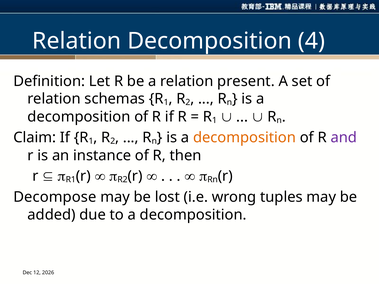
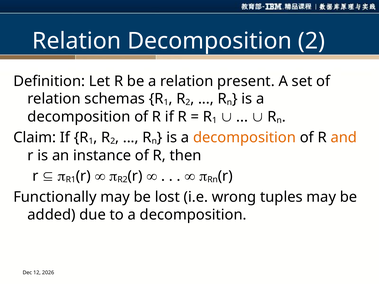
Decomposition 4: 4 -> 2
and colour: purple -> orange
Decompose: Decompose -> Functionally
